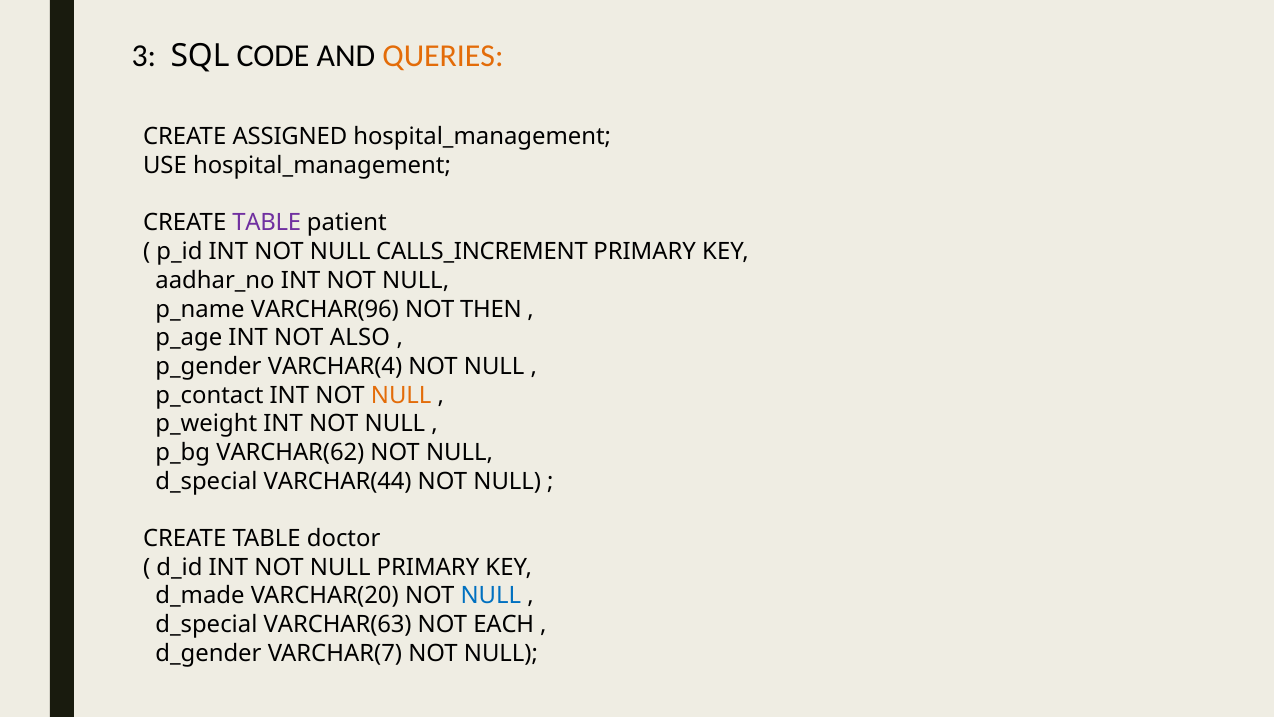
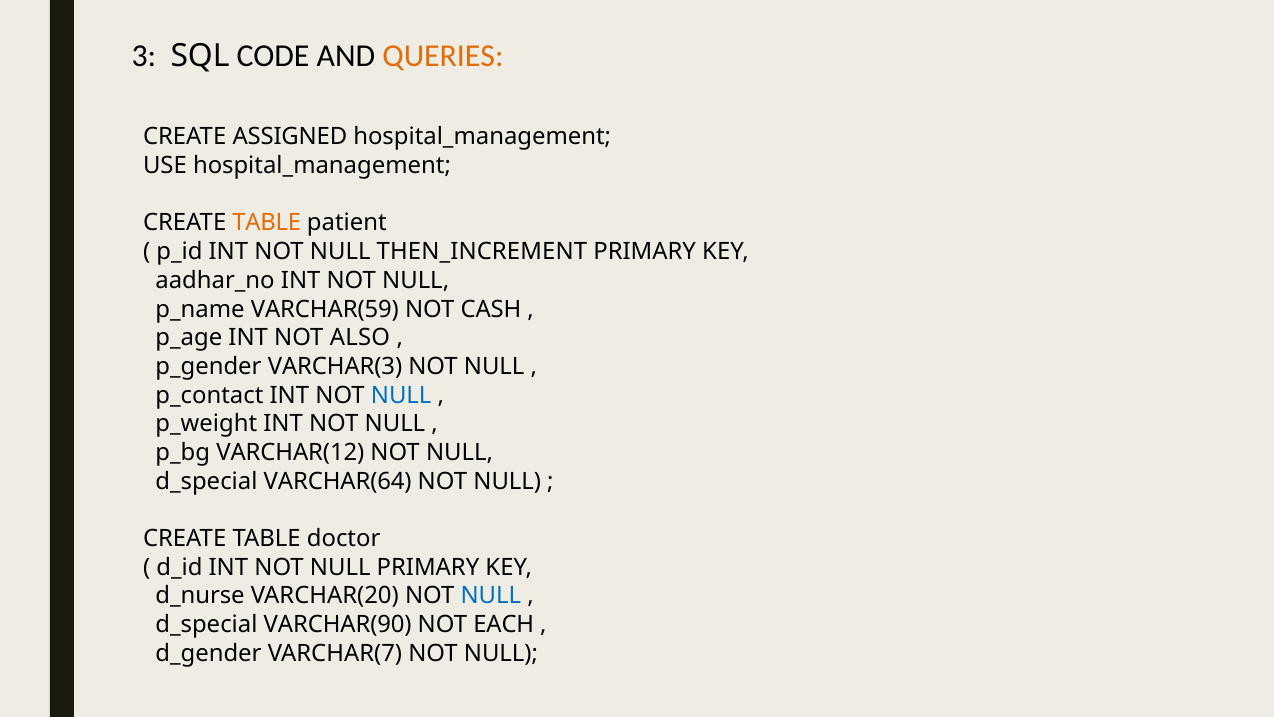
TABLE at (267, 223) colour: purple -> orange
CALLS_INCREMENT: CALLS_INCREMENT -> THEN_INCREMENT
VARCHAR(96: VARCHAR(96 -> VARCHAR(59
THEN: THEN -> CASH
VARCHAR(4: VARCHAR(4 -> VARCHAR(3
NULL at (401, 395) colour: orange -> blue
VARCHAR(62: VARCHAR(62 -> VARCHAR(12
VARCHAR(44: VARCHAR(44 -> VARCHAR(64
d_made: d_made -> d_nurse
VARCHAR(63: VARCHAR(63 -> VARCHAR(90
